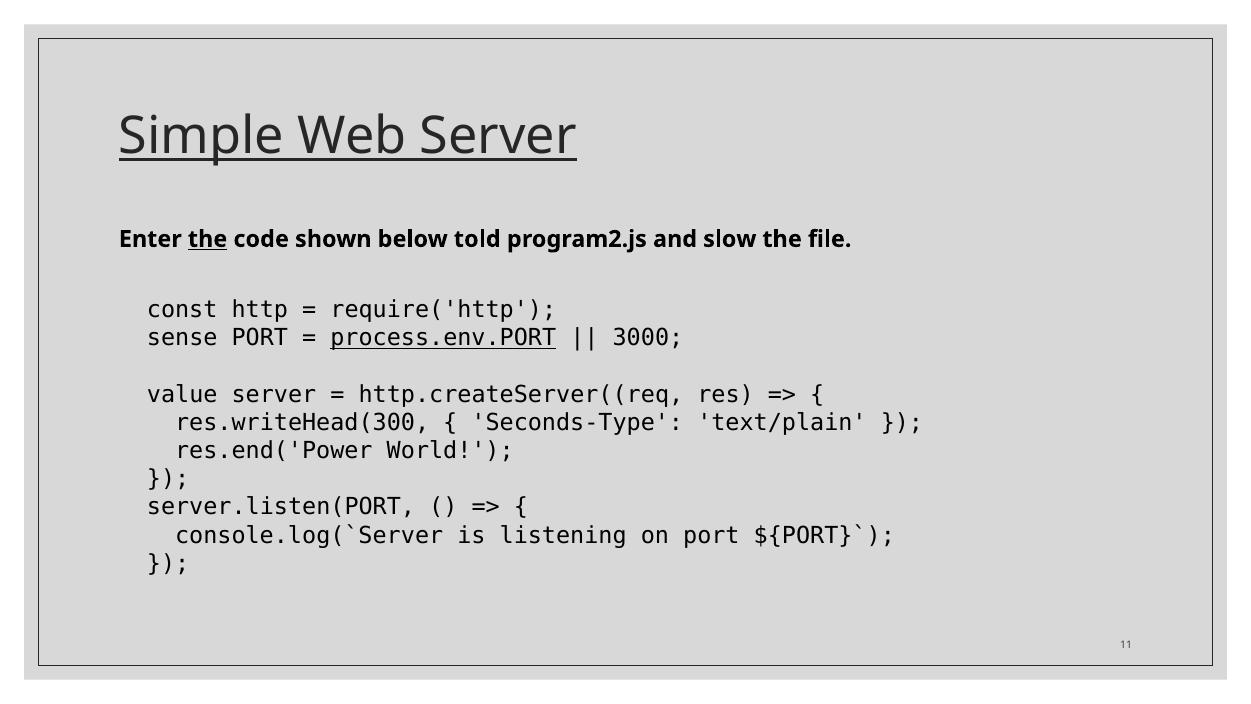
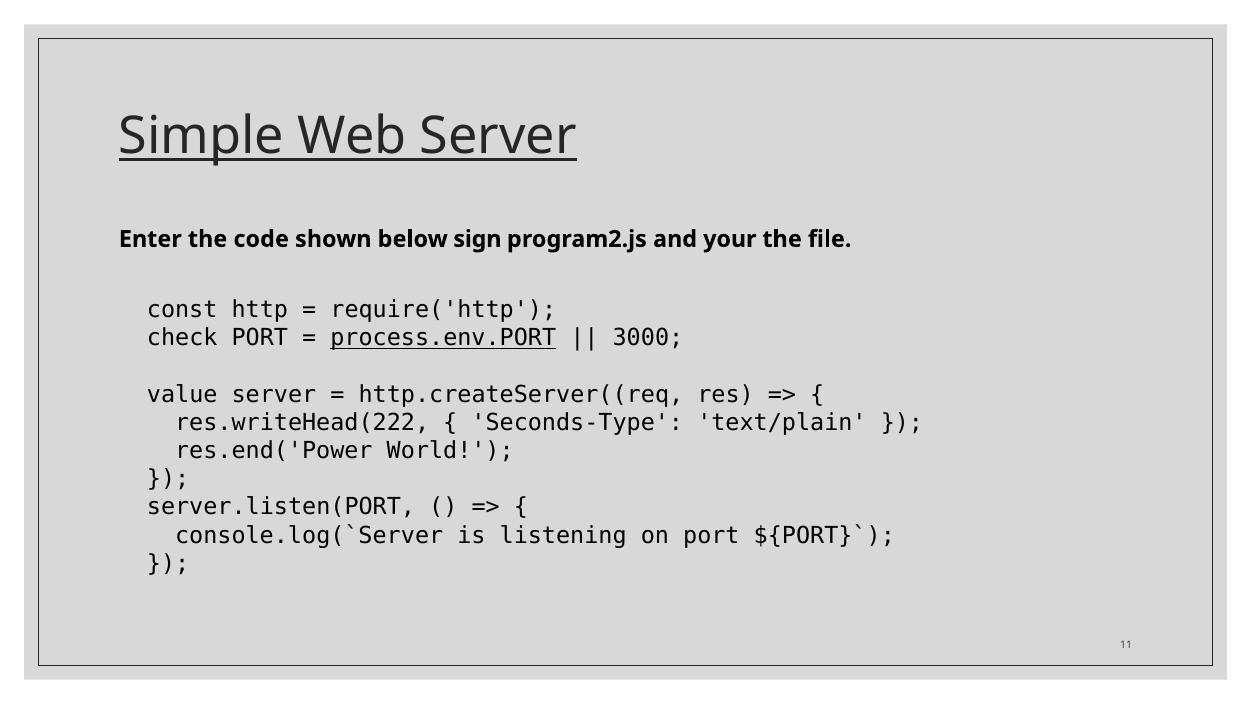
the at (208, 239) underline: present -> none
told: told -> sign
slow: slow -> your
sense: sense -> check
res.writeHead(300: res.writeHead(300 -> res.writeHead(222
